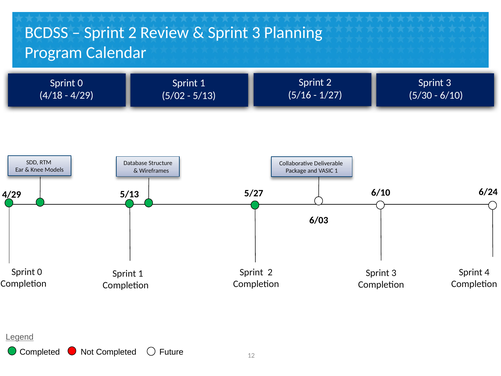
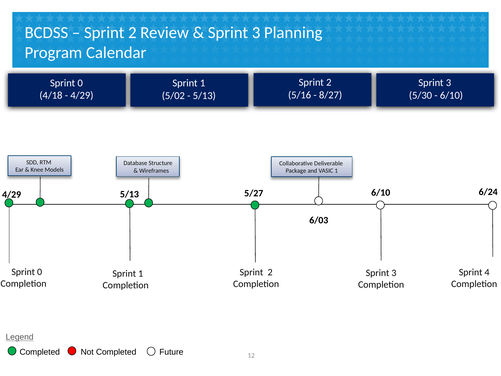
1/27: 1/27 -> 8/27
